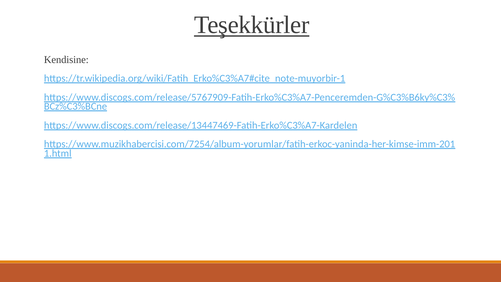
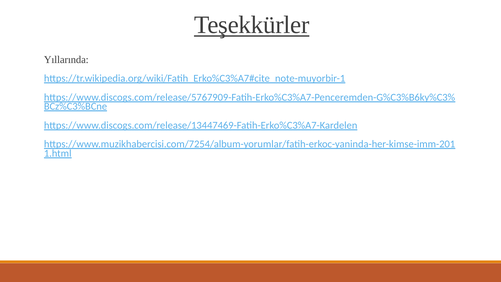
Kendisine: Kendisine -> Yıllarında
